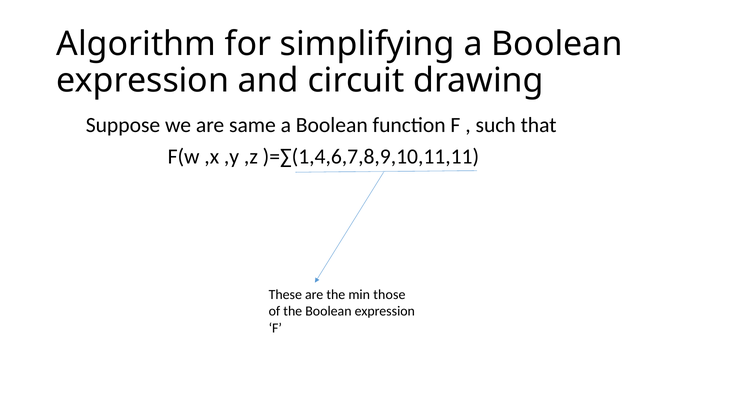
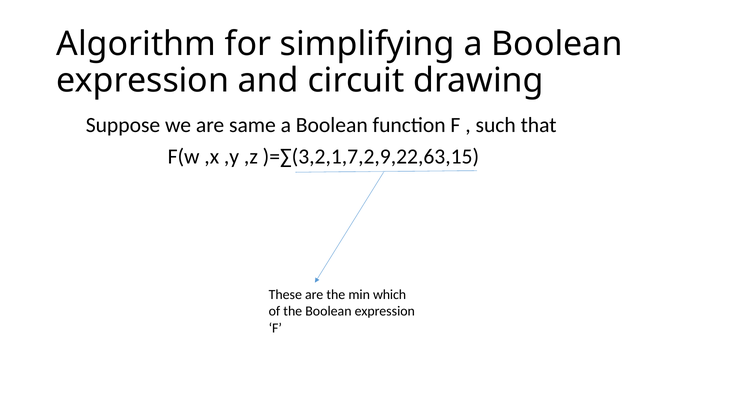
)=∑(1,4,6,7,8,9,10,11,11: )=∑(1,4,6,7,8,9,10,11,11 -> )=∑(3,2,1,7,2,9,22,63,15
those: those -> which
